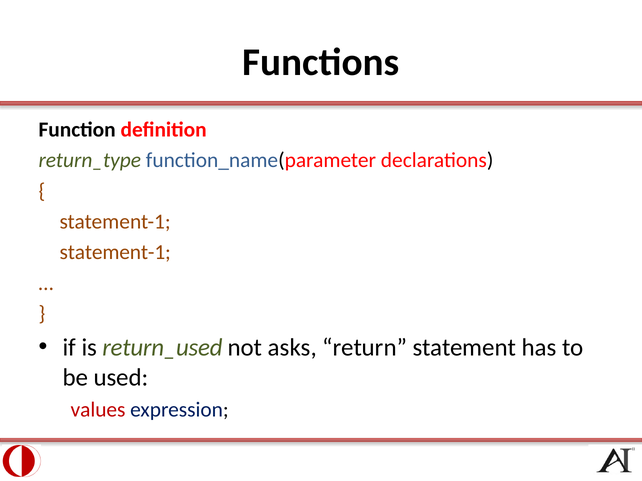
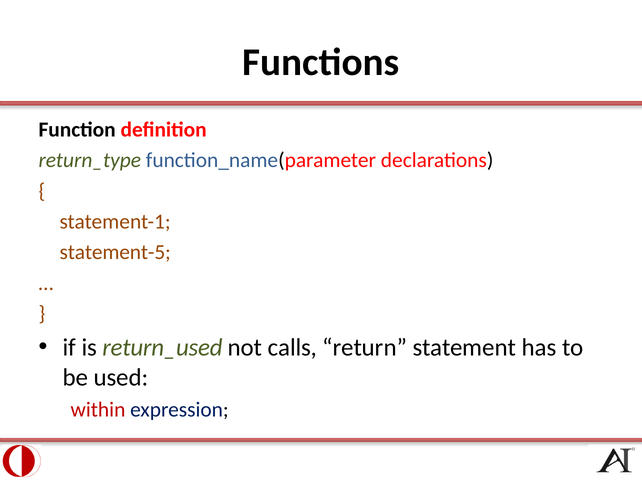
statement-1 at (115, 253): statement-1 -> statement-5
asks: asks -> calls
values: values -> within
